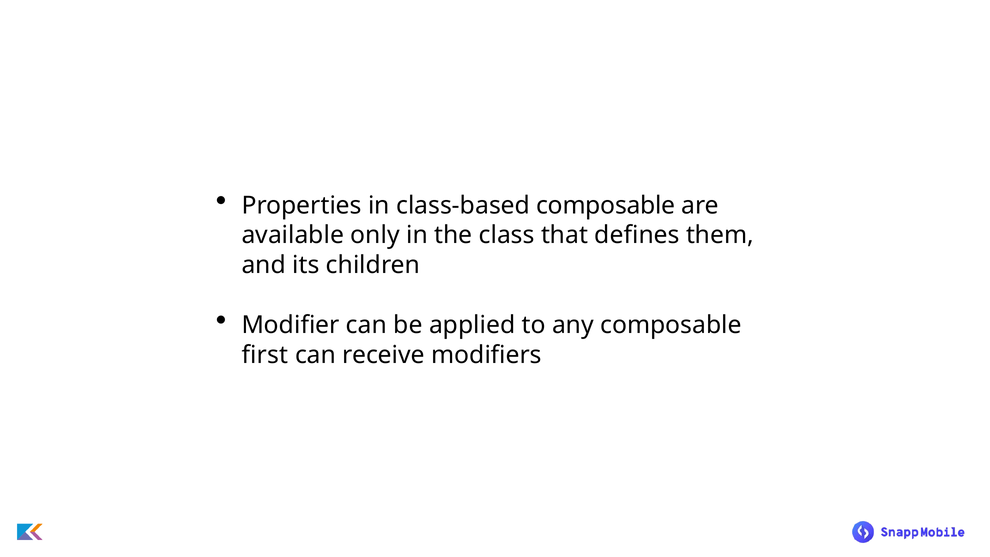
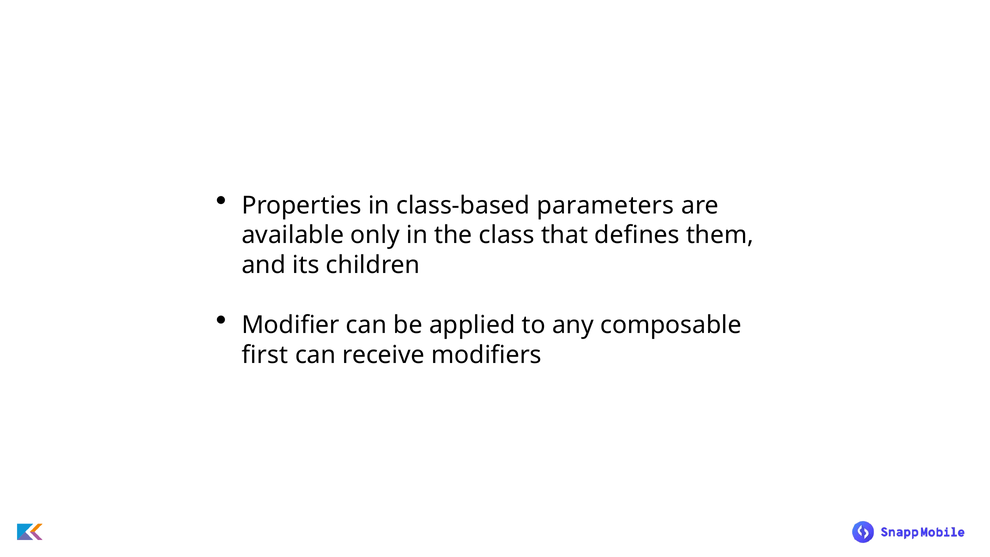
class-based composable: composable -> parameters
